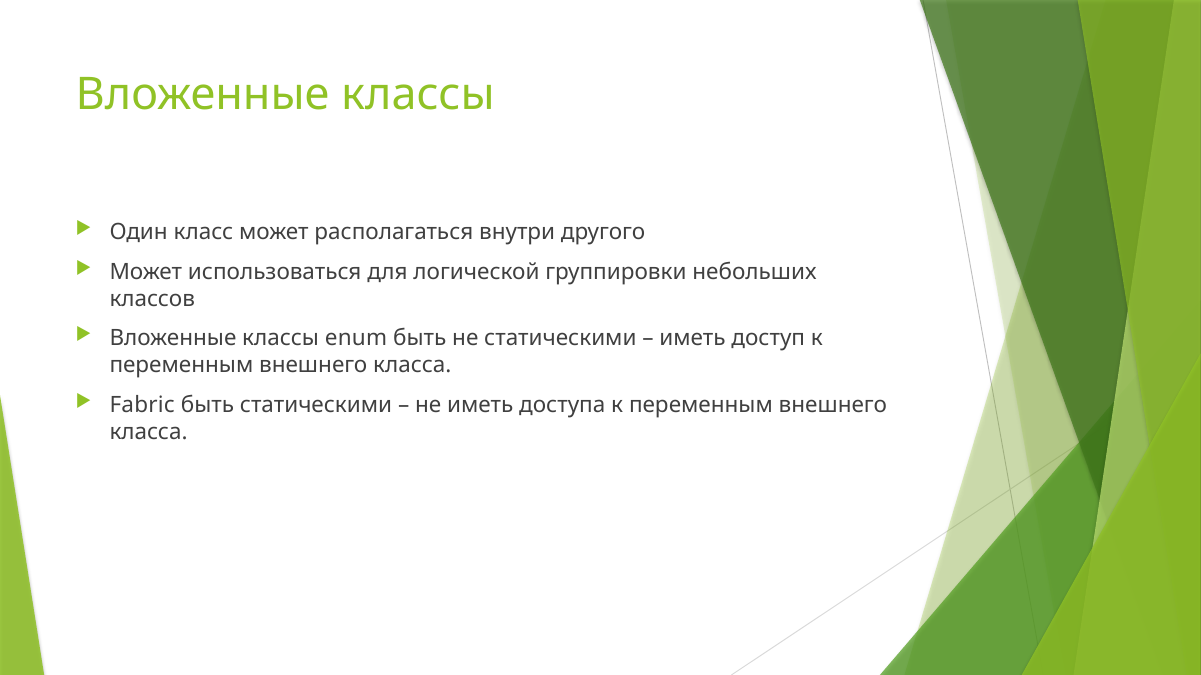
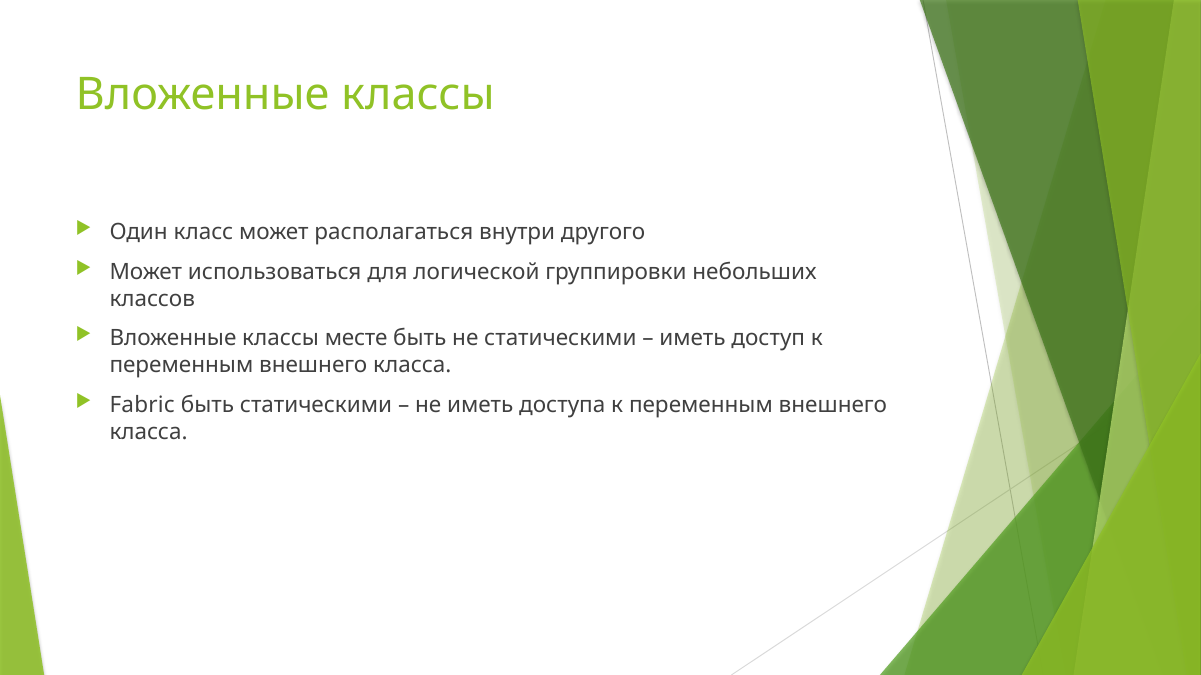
enum: enum -> месте
